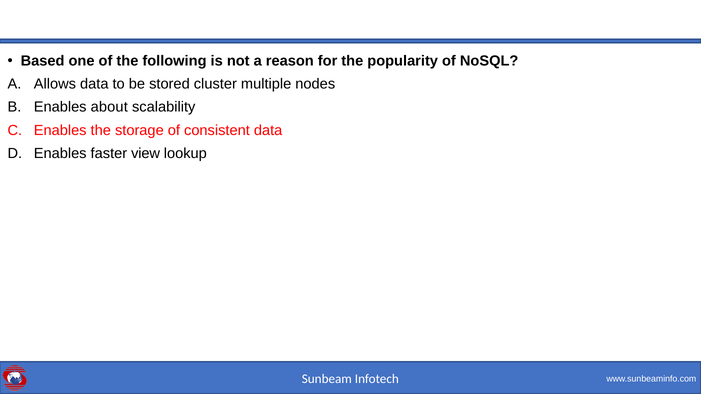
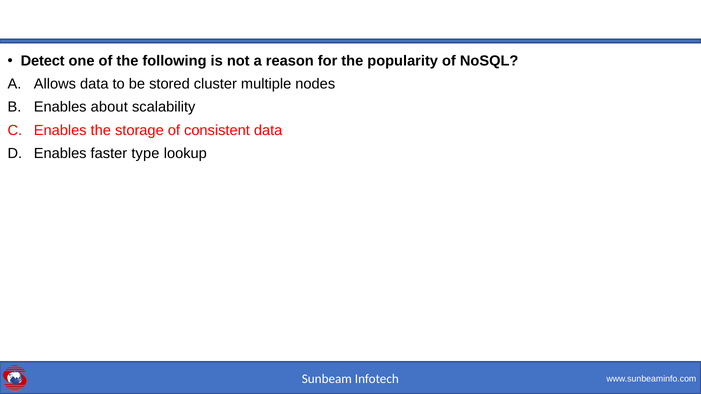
Based: Based -> Detect
view: view -> type
